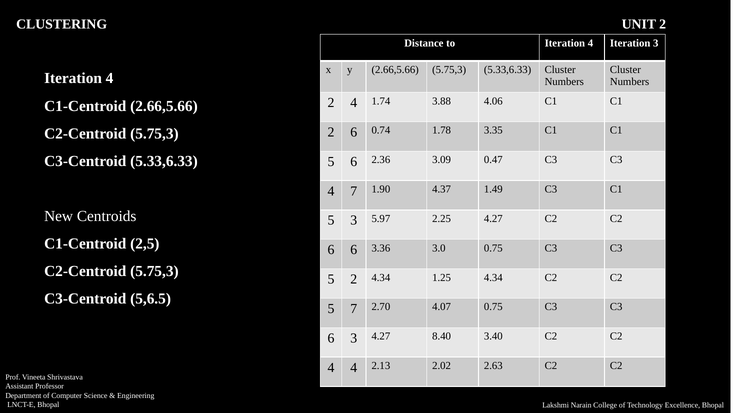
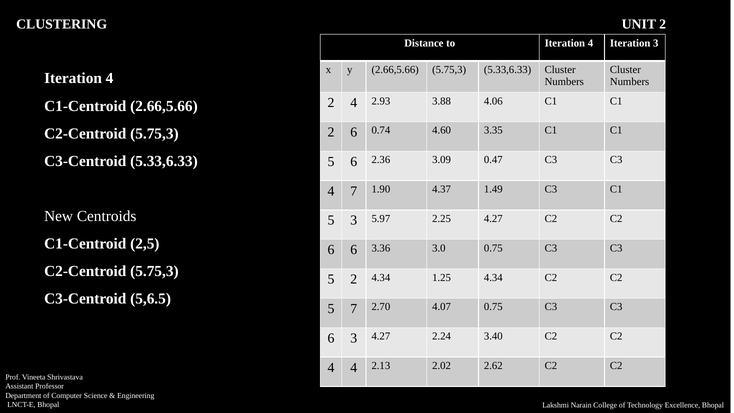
1.74: 1.74 -> 2.93
1.78: 1.78 -> 4.60
8.40: 8.40 -> 2.24
2.63: 2.63 -> 2.62
